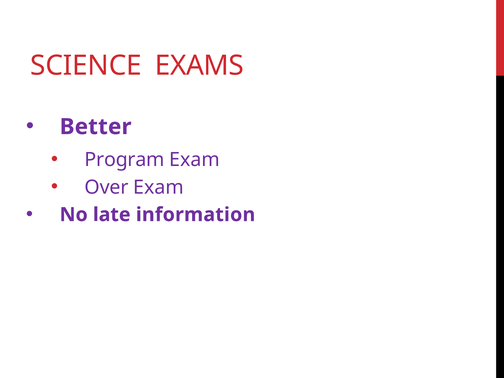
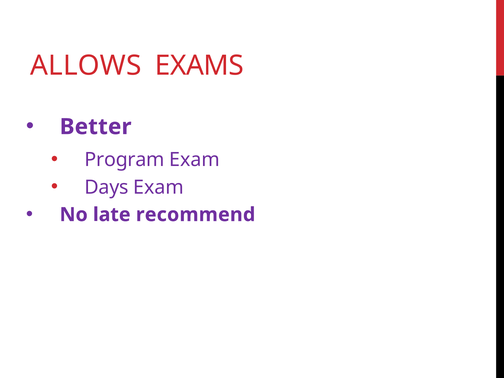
SCIENCE: SCIENCE -> ALLOWS
Over: Over -> Days
information: information -> recommend
